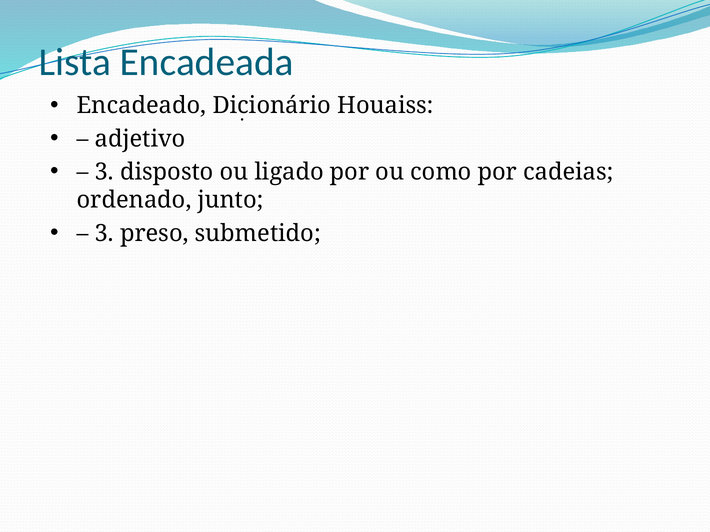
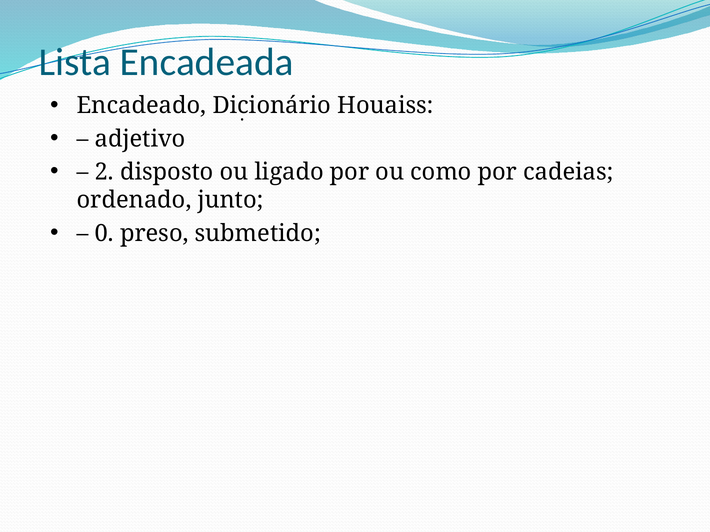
3 at (104, 172): 3 -> 2
3 at (104, 234): 3 -> 0
